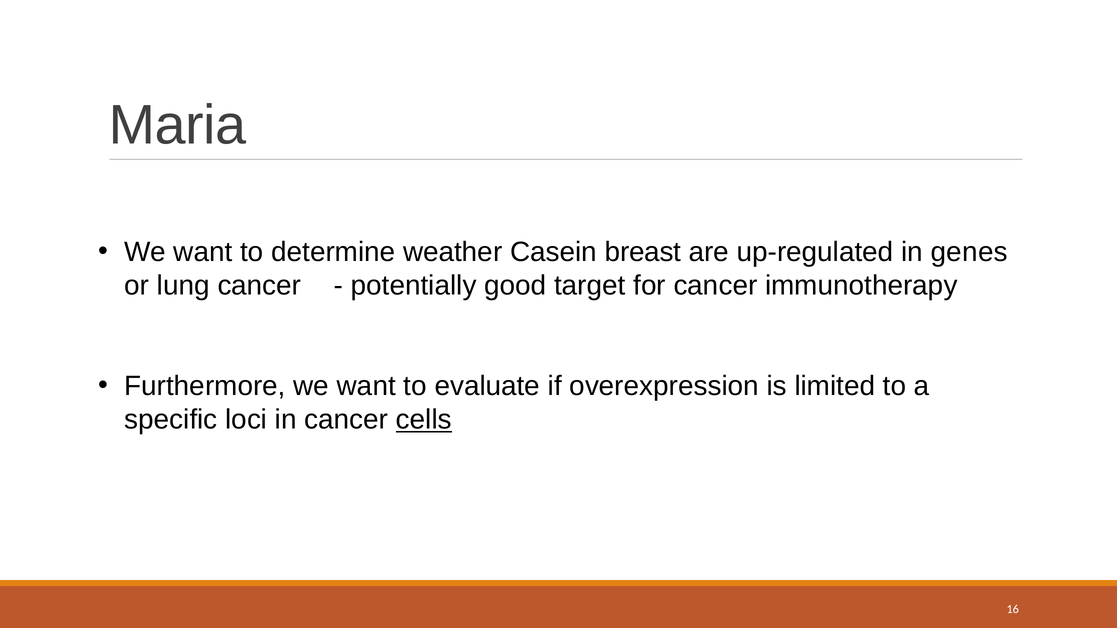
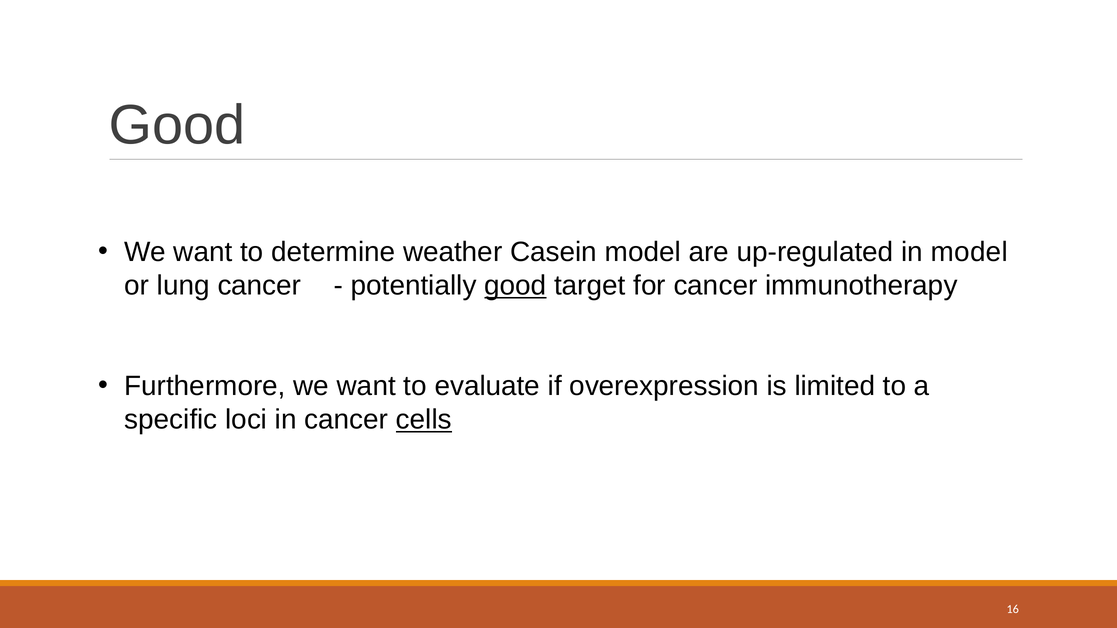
Maria at (177, 125): Maria -> Good
Casein breast: breast -> model
in genes: genes -> model
good at (515, 286) underline: none -> present
